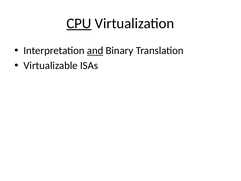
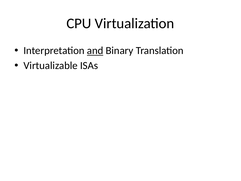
CPU underline: present -> none
